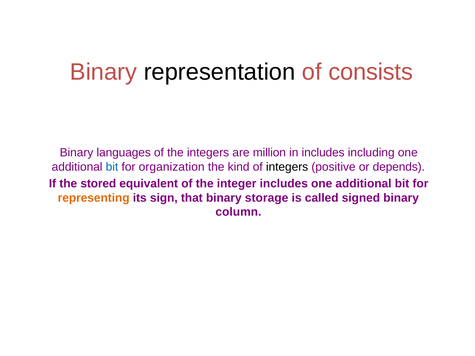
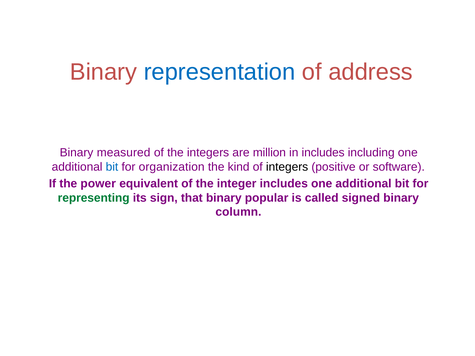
representation colour: black -> blue
consists: consists -> address
languages: languages -> measured
depends: depends -> software
stored: stored -> power
representing colour: orange -> green
storage: storage -> popular
